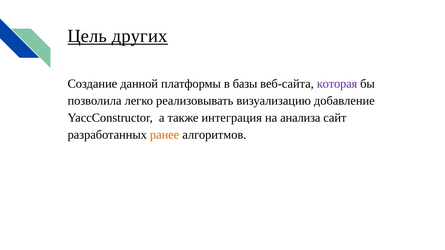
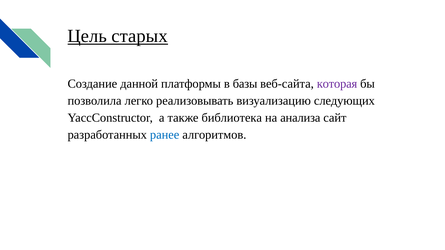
других: других -> старых
добавление: добавление -> следующих
интеграция: интеграция -> библиотека
ранее colour: orange -> blue
